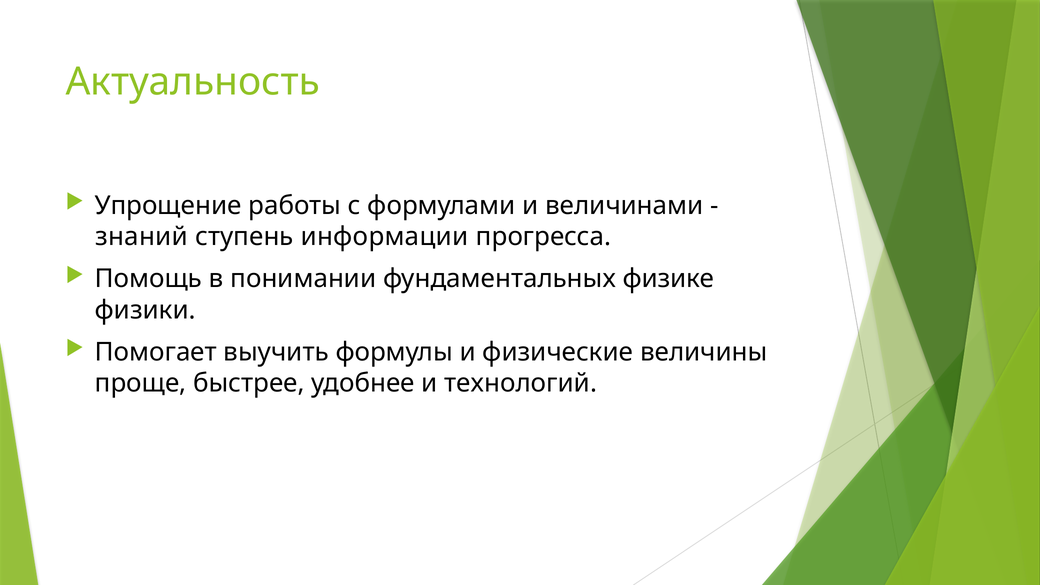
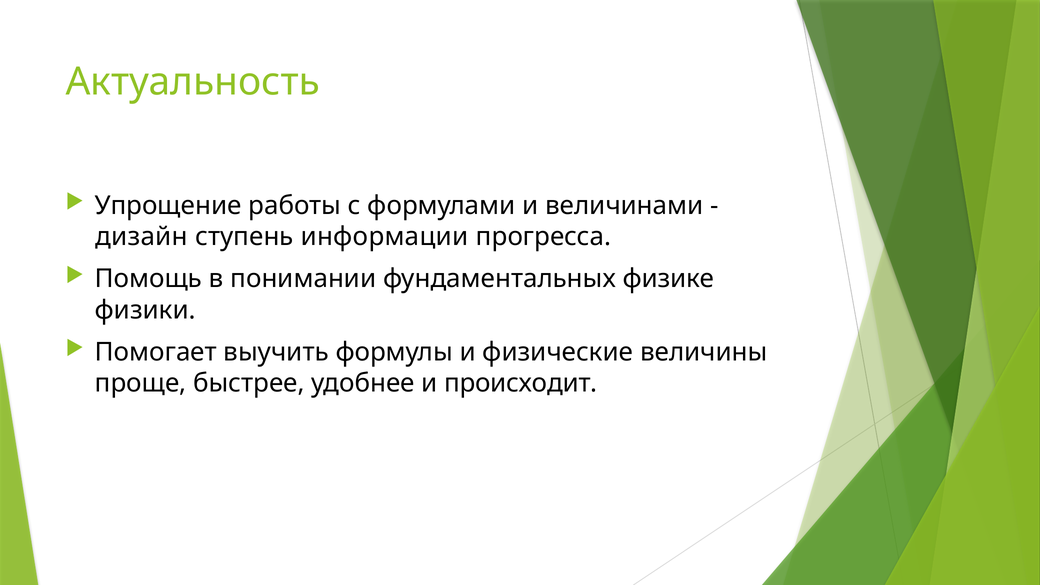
знаний: знаний -> дизайн
технологий: технологий -> происходит
